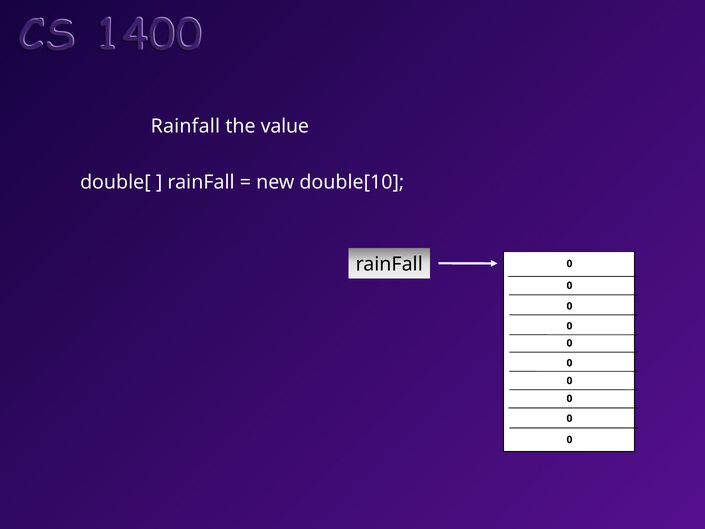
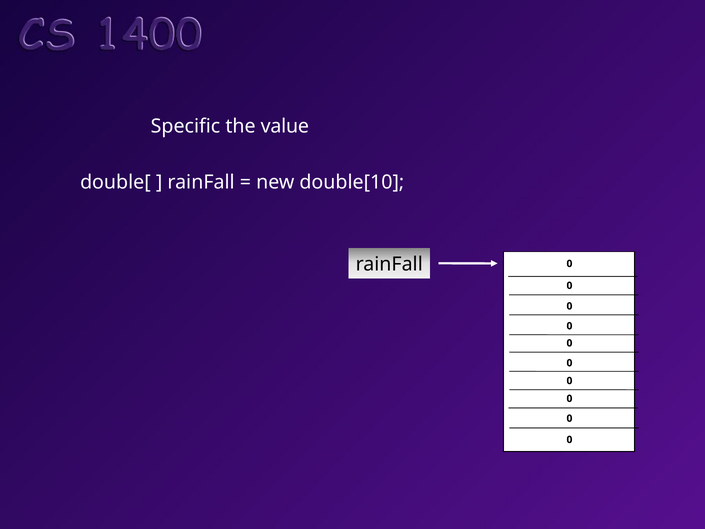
Rainfall at (185, 126): Rainfall -> Specific
